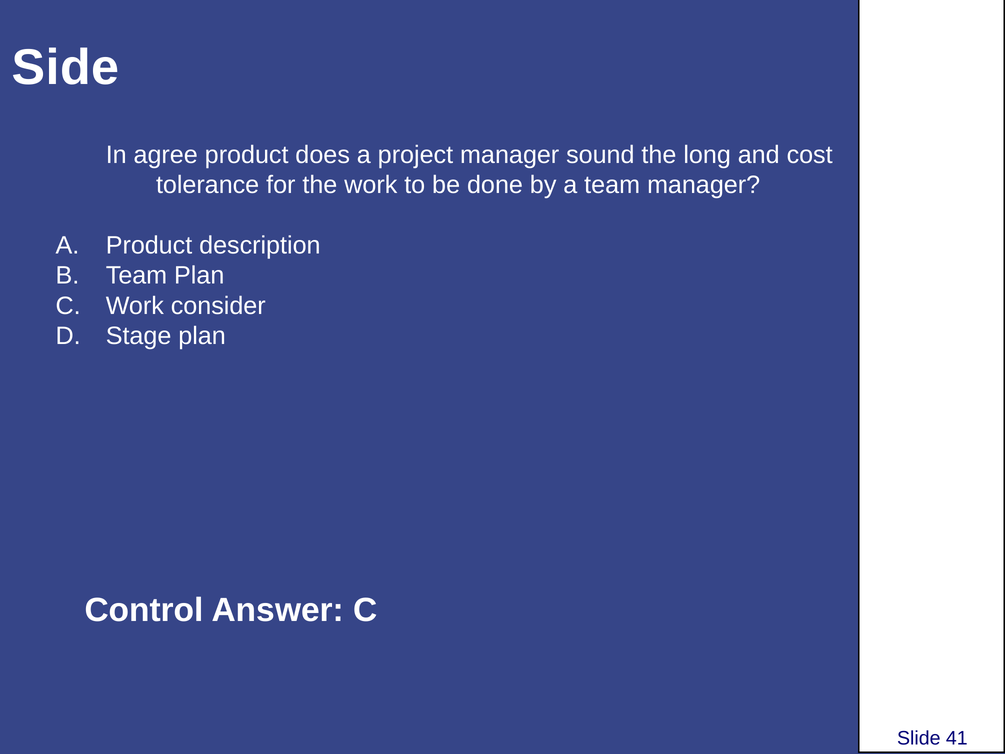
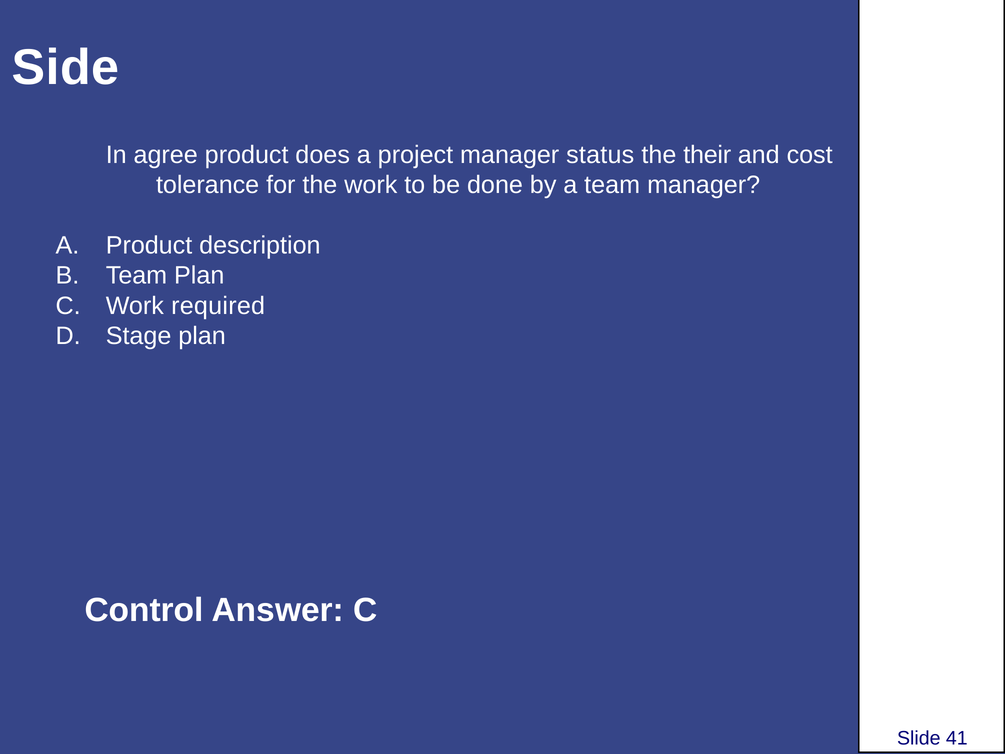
sound: sound -> status
long: long -> their
consider: consider -> required
